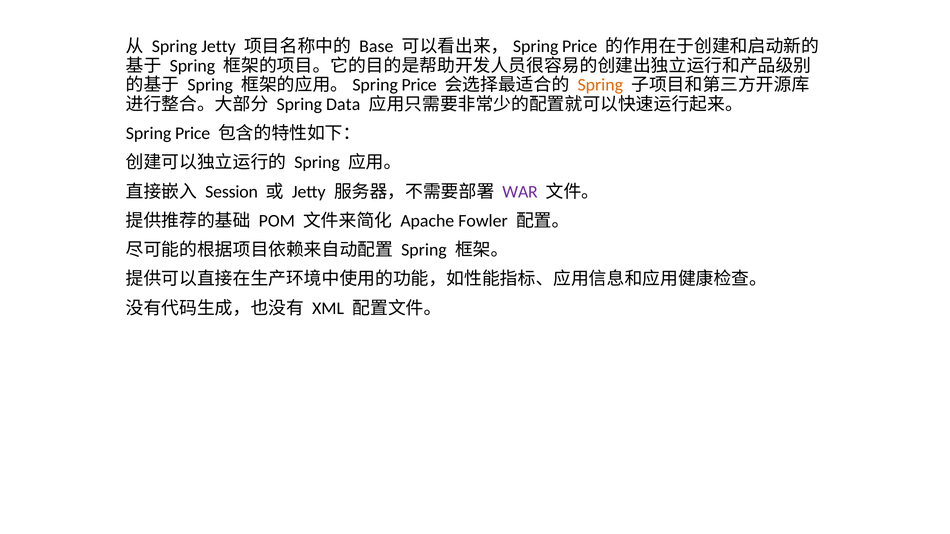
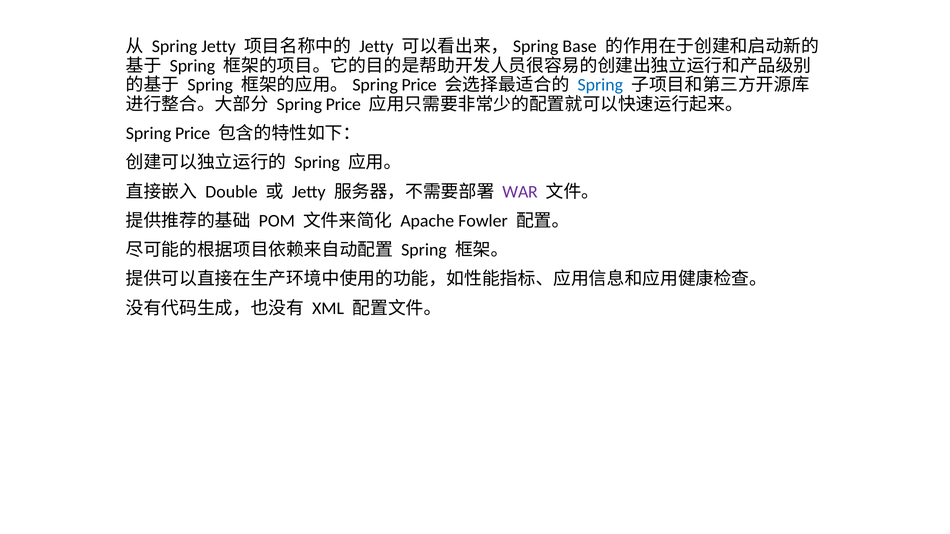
Base at (376, 47): Base -> Jetty
Price at (580, 47): Price -> Base
Spring at (600, 85) colour: orange -> blue
Data at (343, 104): Data -> Price
Session: Session -> Double
